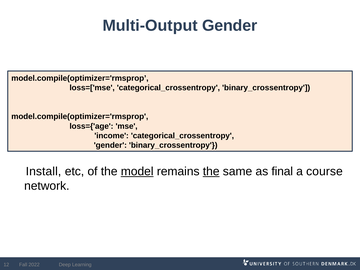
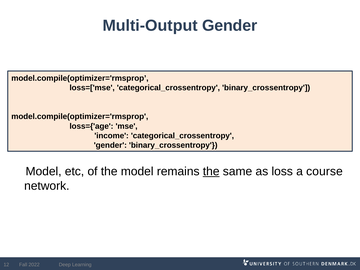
Install at (43, 171): Install -> Model
model at (137, 171) underline: present -> none
final: final -> loss
